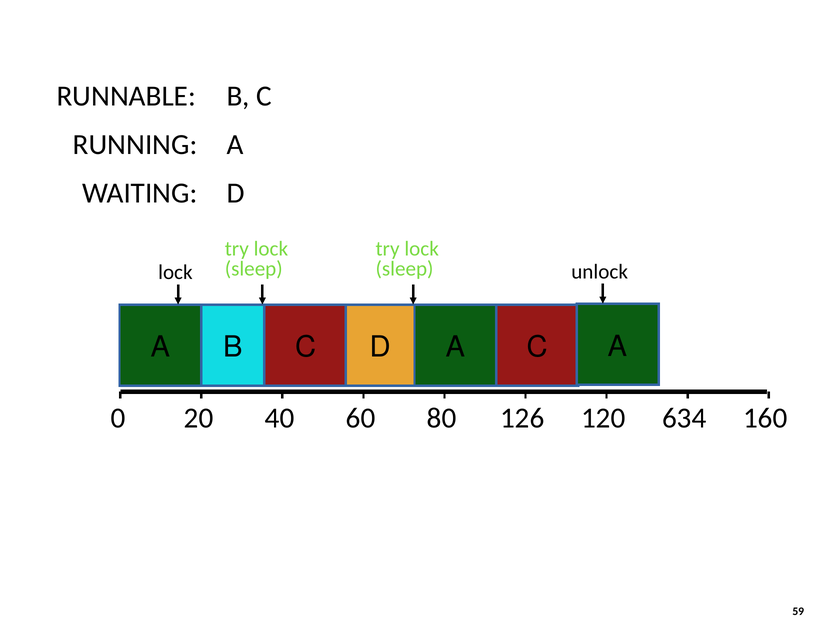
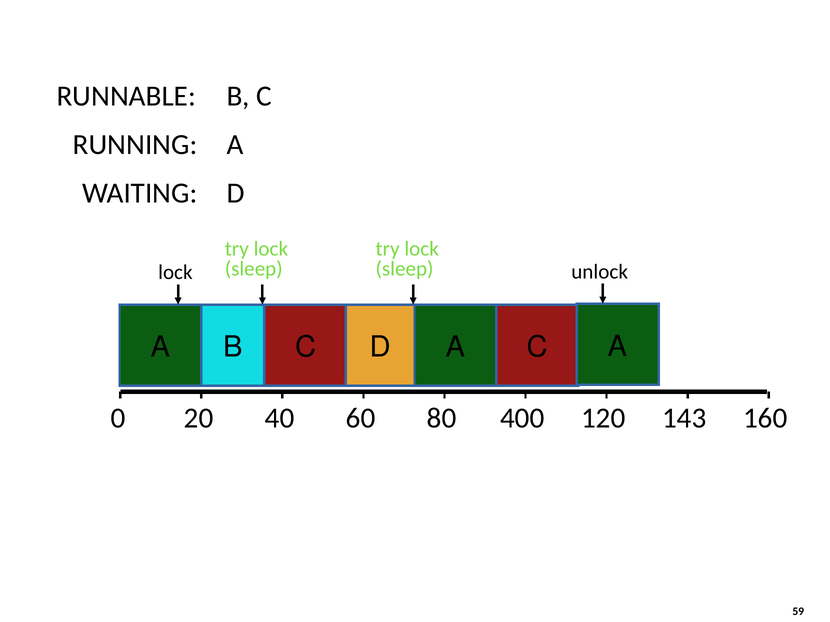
126: 126 -> 400
634: 634 -> 143
